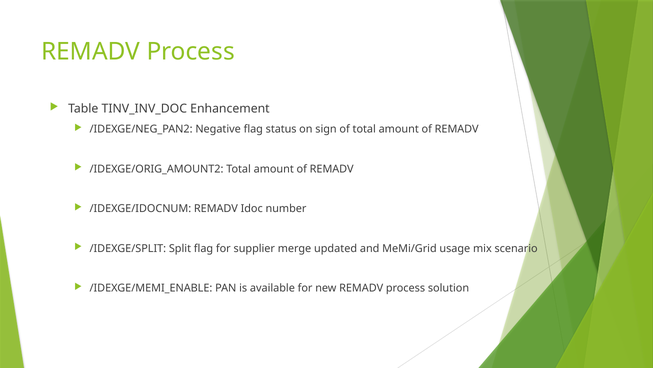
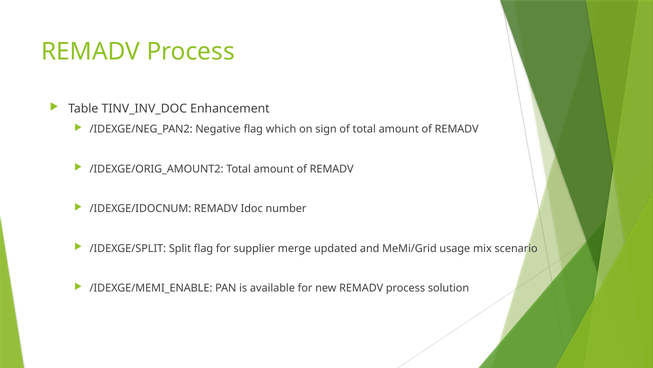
status: status -> which
